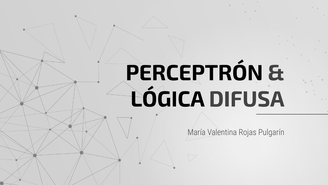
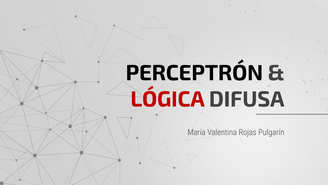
LÓGICA colour: black -> red
